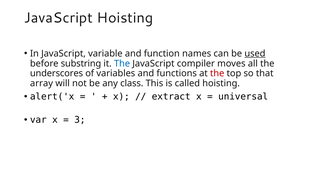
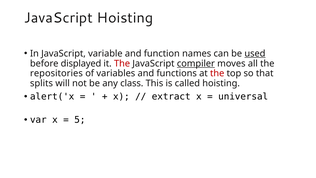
substring: substring -> displayed
The at (122, 63) colour: blue -> red
compiler underline: none -> present
underscores: underscores -> repositories
array: array -> splits
3: 3 -> 5
